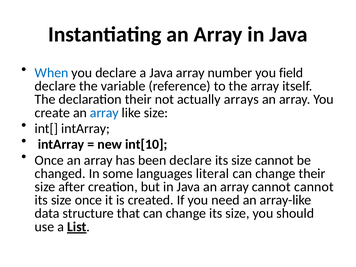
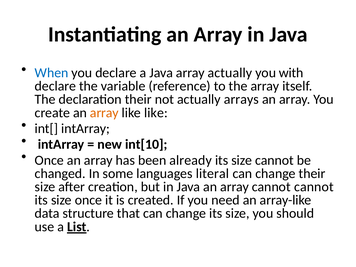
array number: number -> actually
field: field -> with
array at (104, 113) colour: blue -> orange
like size: size -> like
been declare: declare -> already
